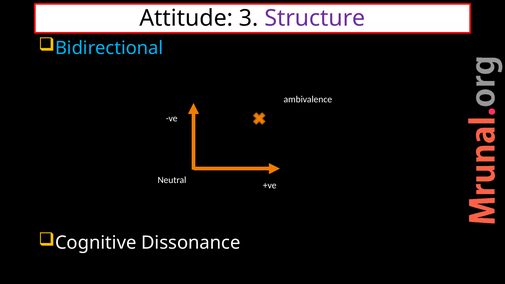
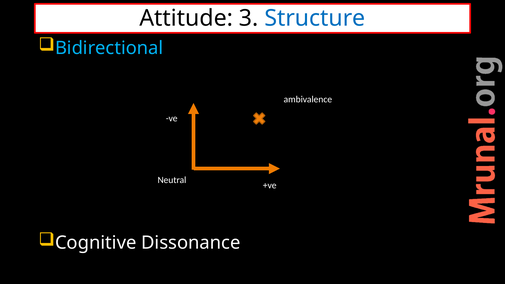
Structure colour: purple -> blue
